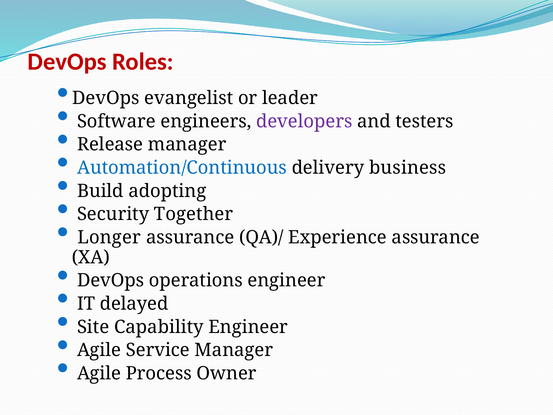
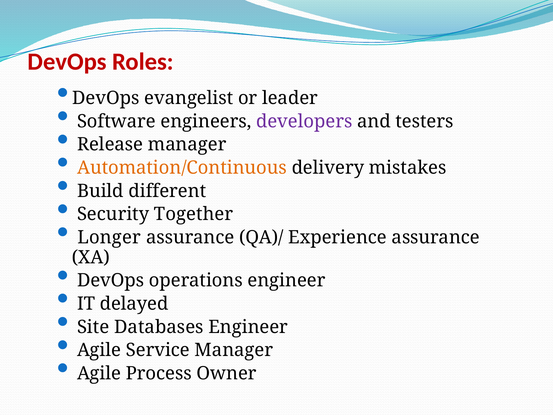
Automation/Continuous colour: blue -> orange
business: business -> mistakes
adopting: adopting -> different
Capability: Capability -> Databases
